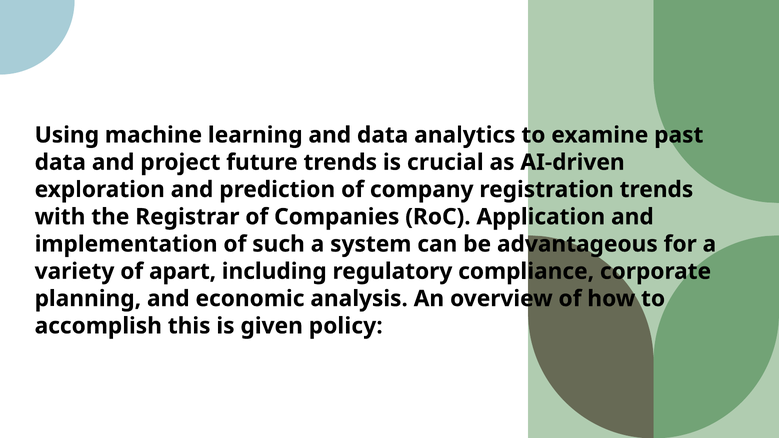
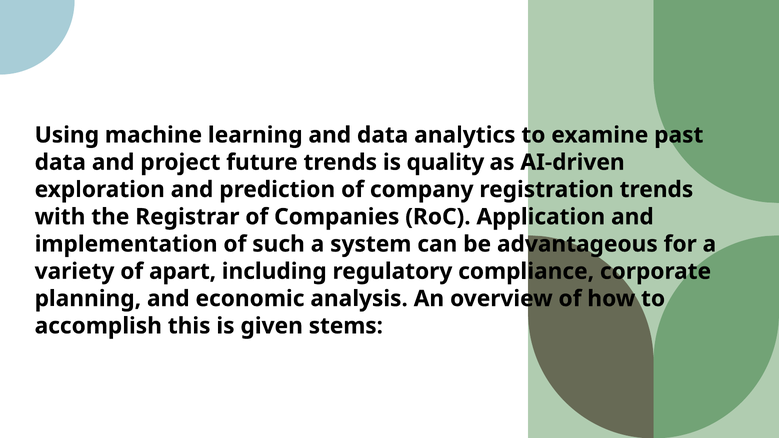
crucial: crucial -> quality
policy: policy -> stems
